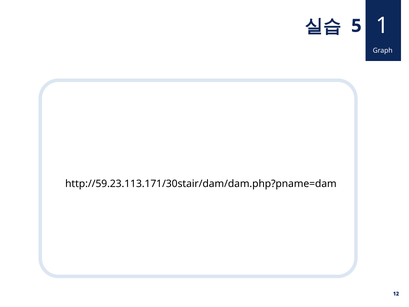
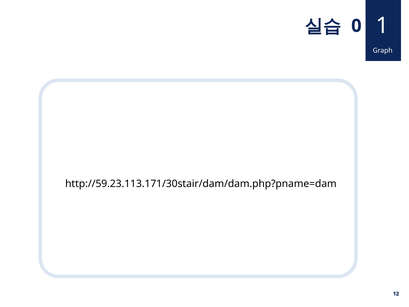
5: 5 -> 0
